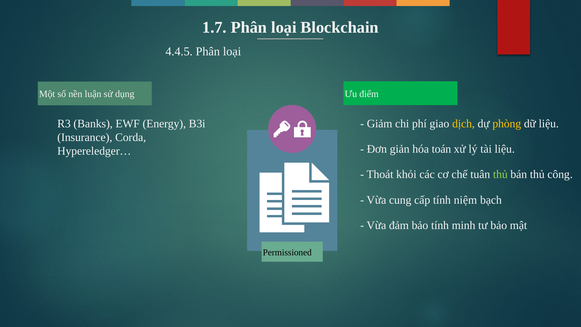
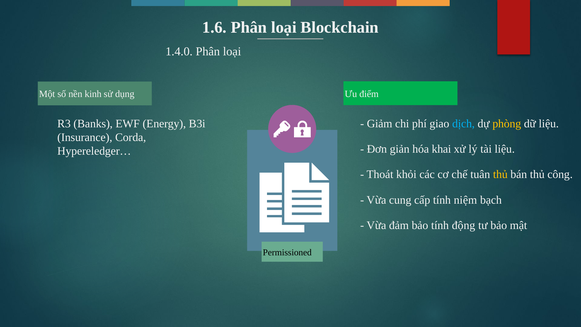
1.7: 1.7 -> 1.6
4.4.5: 4.4.5 -> 1.4.0
luận: luận -> kinh
dịch colour: yellow -> light blue
toán: toán -> khai
thủ at (500, 174) colour: light green -> yellow
minh: minh -> động
